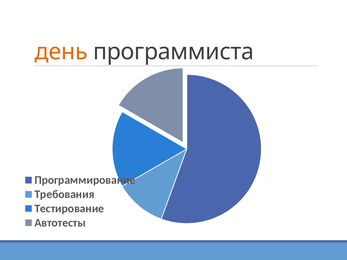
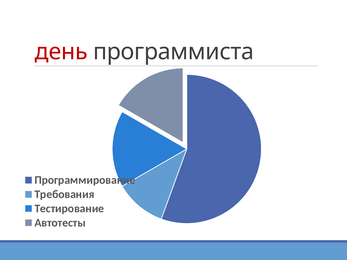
день colour: orange -> red
